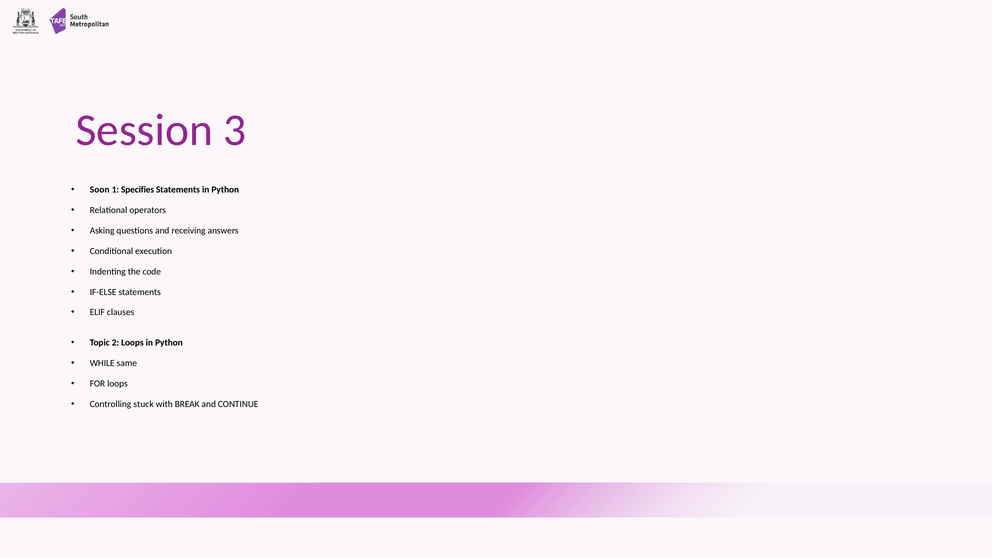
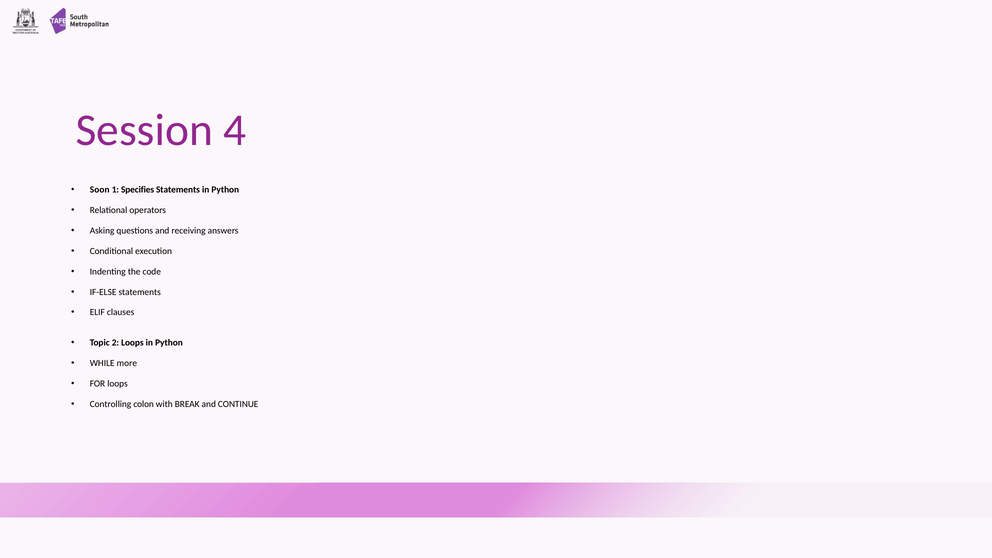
3: 3 -> 4
same: same -> more
stuck: stuck -> colon
